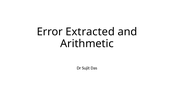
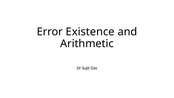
Extracted: Extracted -> Existence
